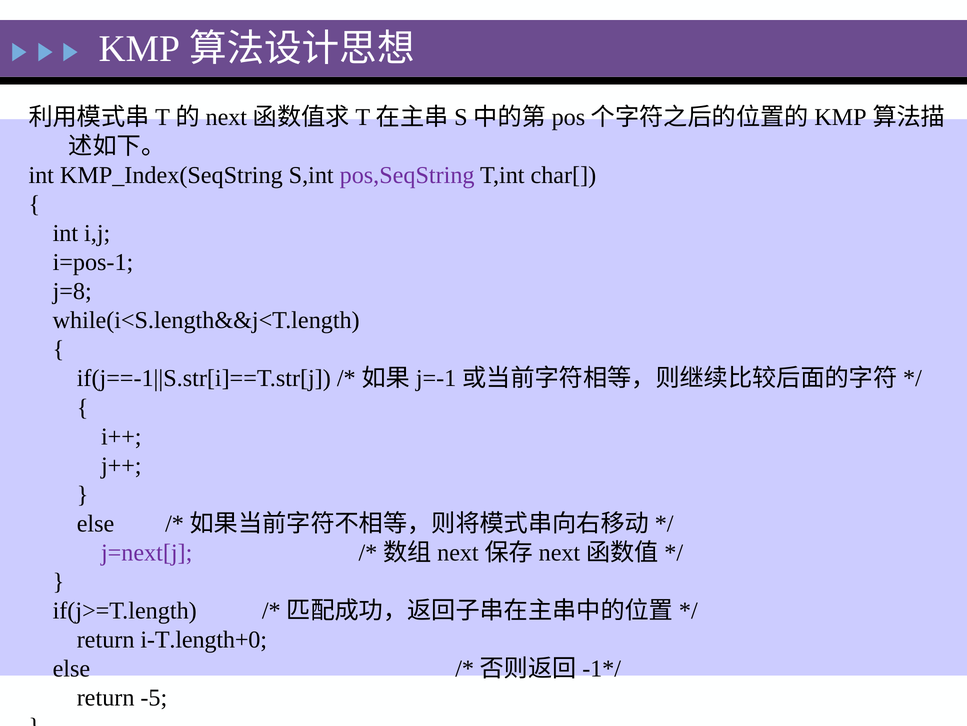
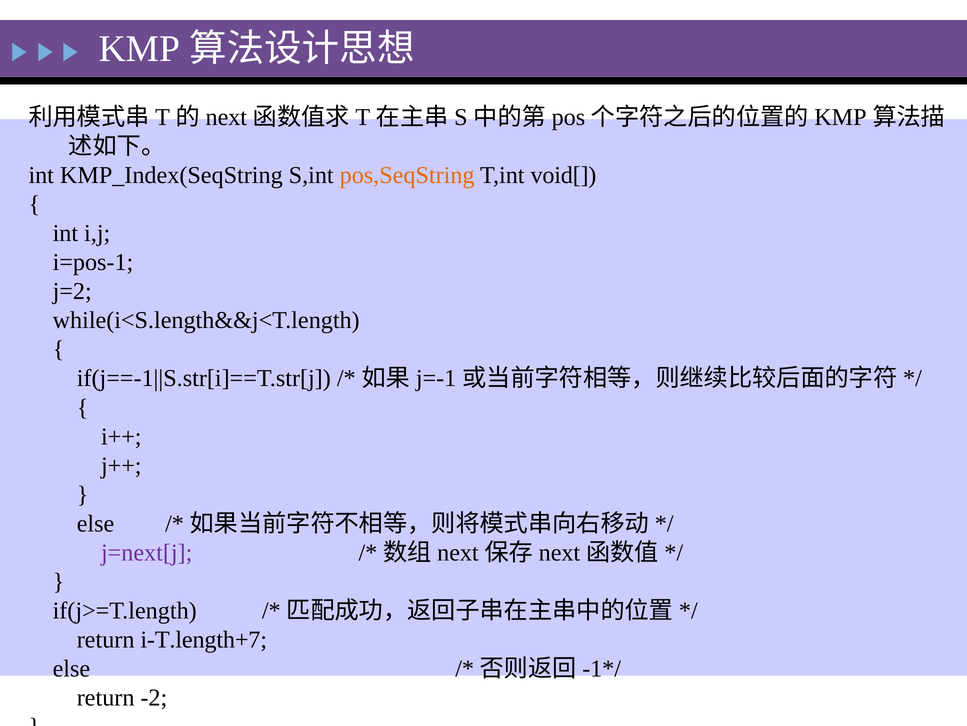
pos,SeqString colour: purple -> orange
char[: char[ -> void[
j=8: j=8 -> j=2
i-T.length+0: i-T.length+0 -> i-T.length+7
-5: -5 -> -2
